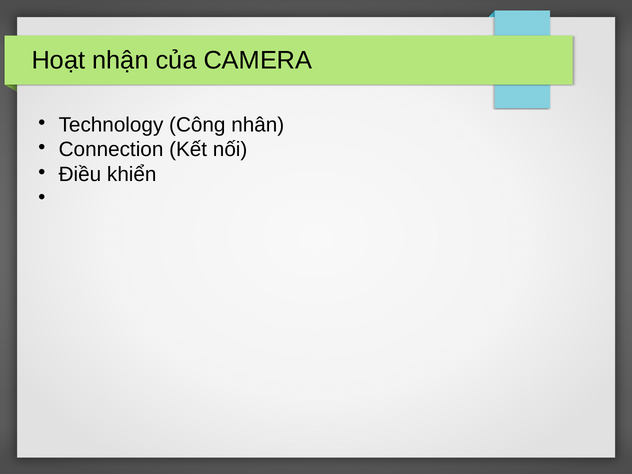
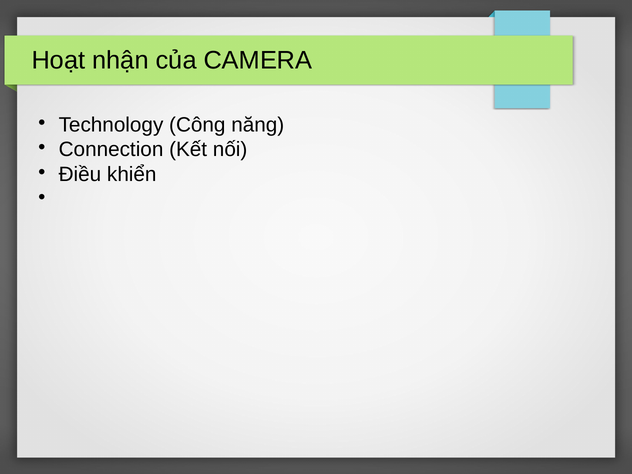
nhân: nhân -> năng
